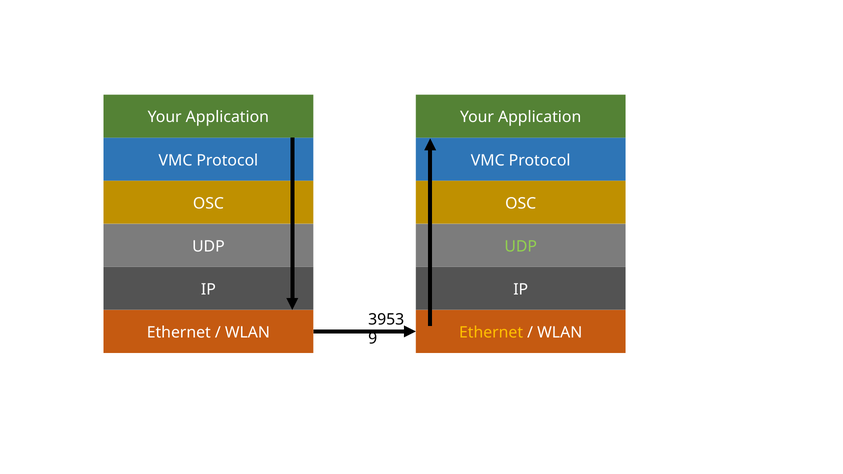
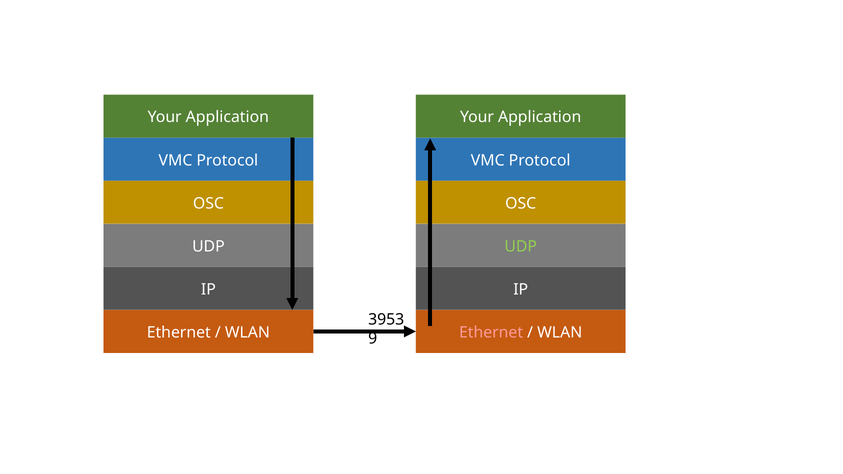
Ethernet at (491, 333) colour: yellow -> pink
